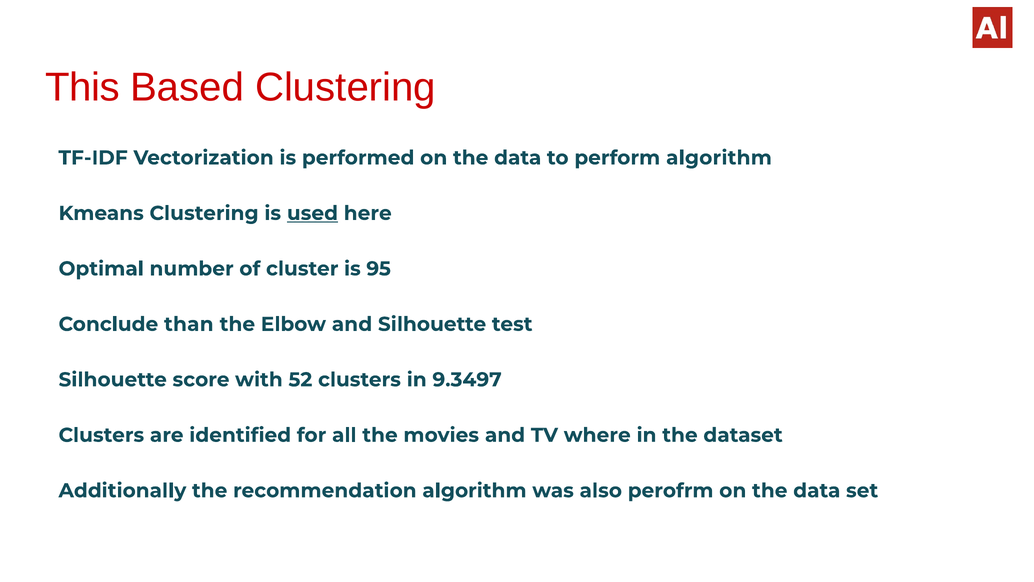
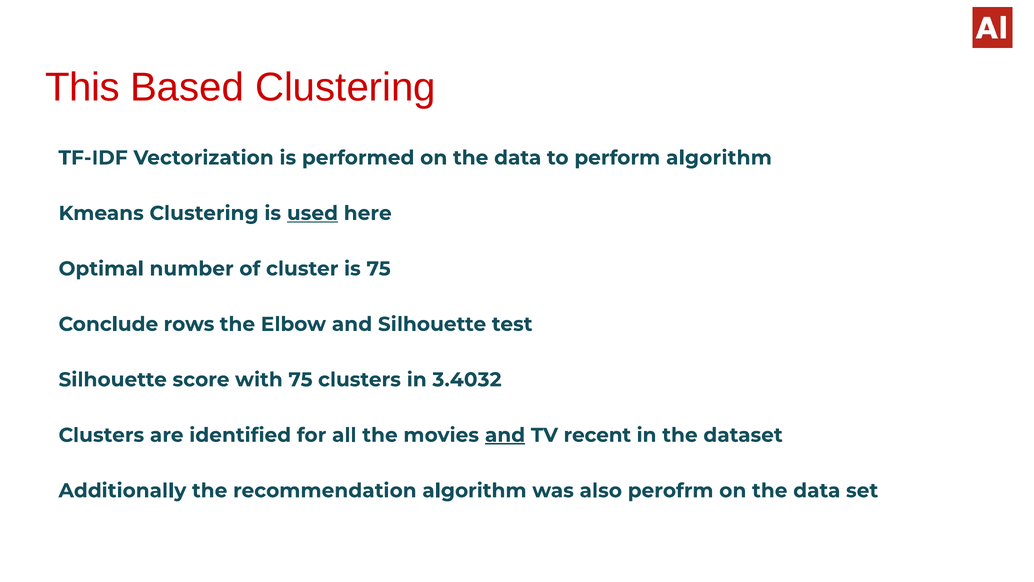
is 95: 95 -> 75
than: than -> rows
with 52: 52 -> 75
9.3497: 9.3497 -> 3.4032
and at (505, 435) underline: none -> present
where: where -> recent
